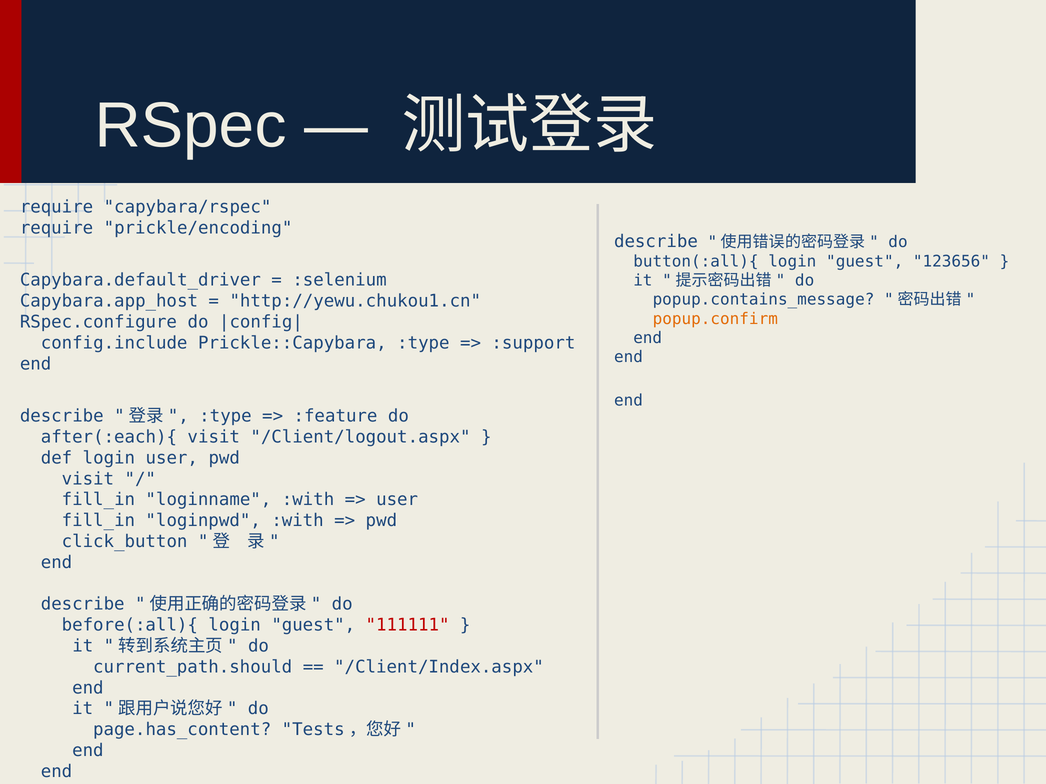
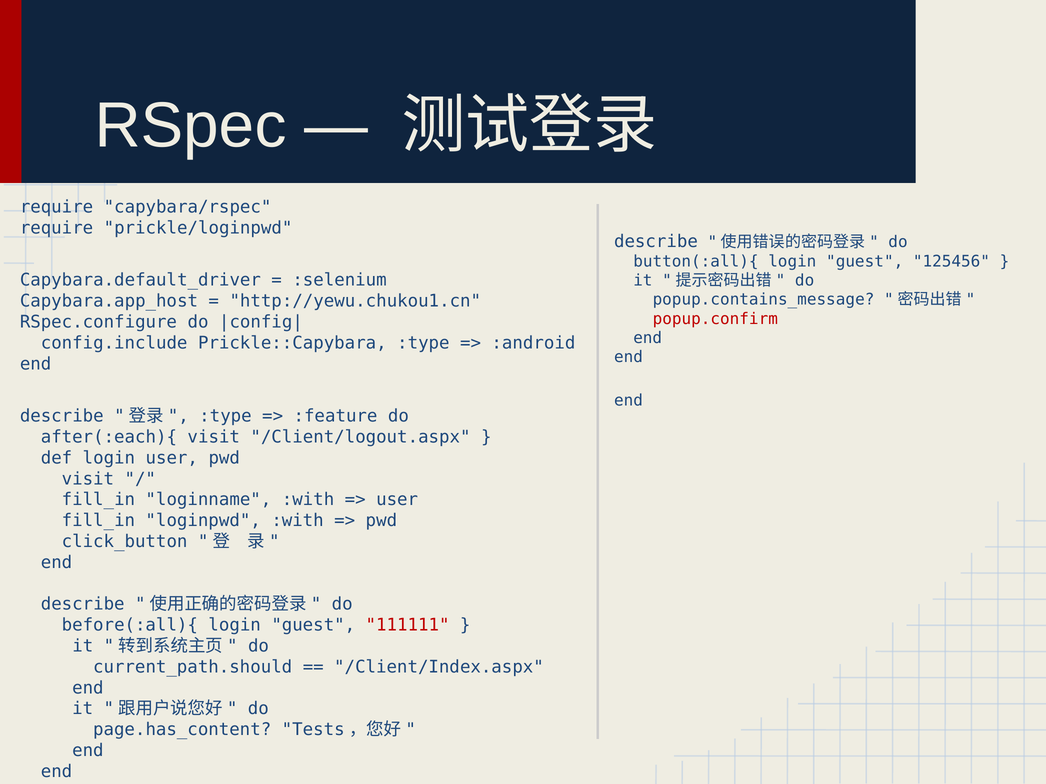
prickle/encoding: prickle/encoding -> prickle/loginpwd
123656: 123656 -> 125456
popup.confirm colour: orange -> red
:support: :support -> :android
